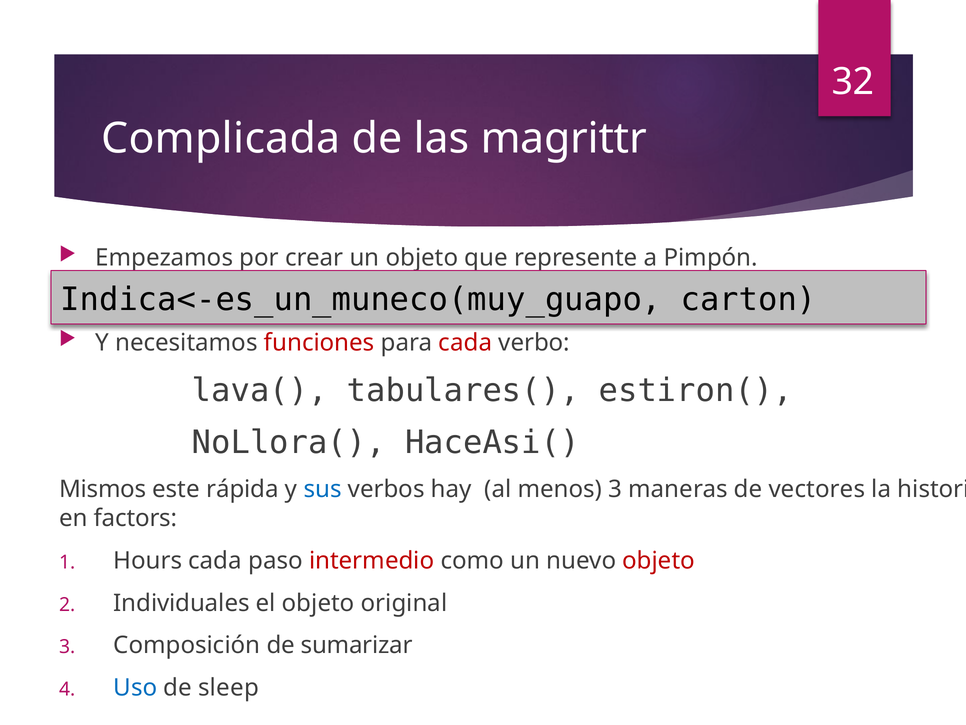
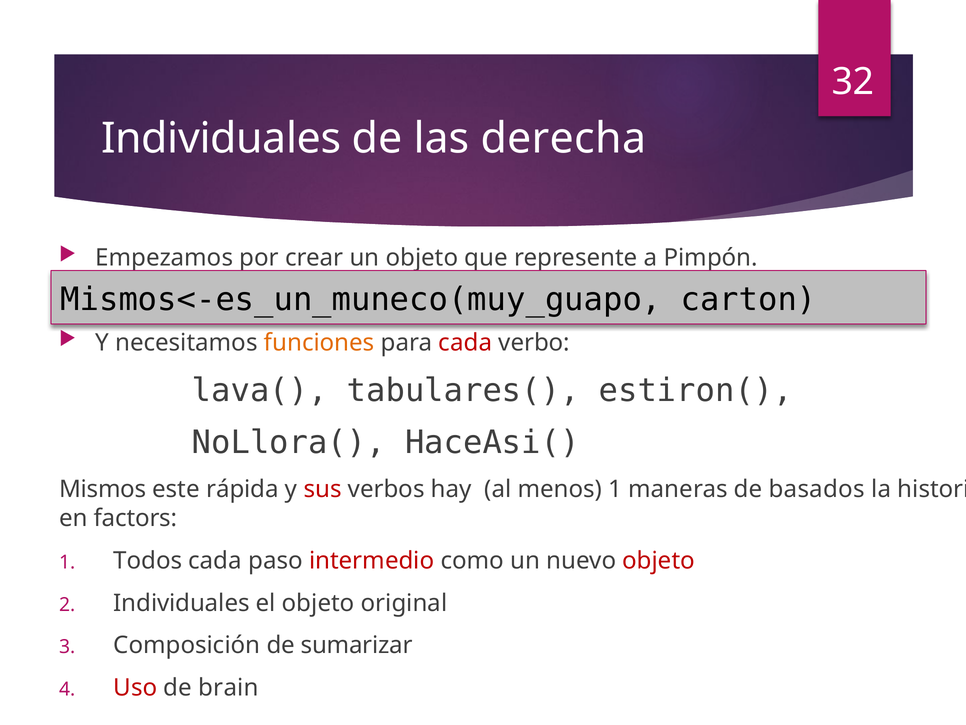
Complicada at (221, 138): Complicada -> Individuales
magrittr: magrittr -> derecha
Indica<-es_un_muneco(muy_guapo: Indica<-es_un_muneco(muy_guapo -> Mismos<-es_un_muneco(muy_guapo
funciones colour: red -> orange
sus colour: blue -> red
menos 3: 3 -> 1
vectores: vectores -> basados
Hours: Hours -> Todos
Uso colour: blue -> red
sleep: sleep -> brain
